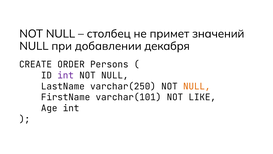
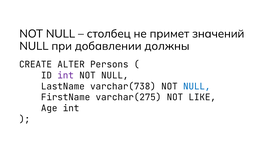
декабря: декабря -> должны
ORDER: ORDER -> ALTER
varchar(250: varchar(250 -> varchar(738
NULL at (197, 86) colour: orange -> blue
varchar(101: varchar(101 -> varchar(275
